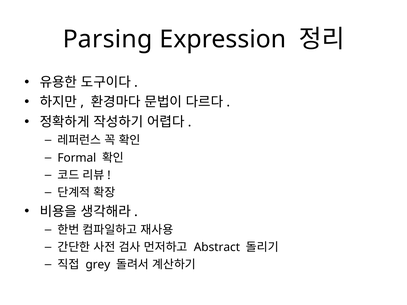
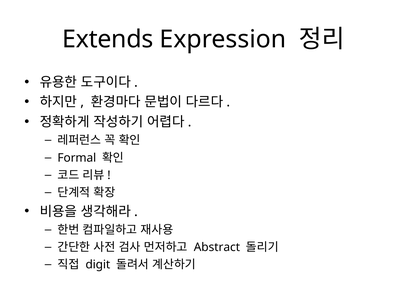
Parsing: Parsing -> Extends
grey: grey -> digit
